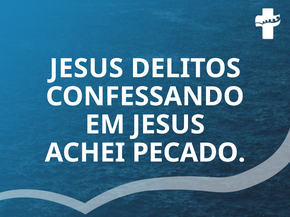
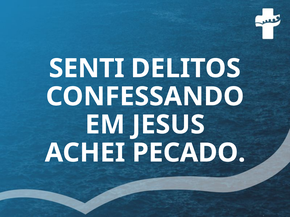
JESUS at (86, 69): JESUS -> SENTI
